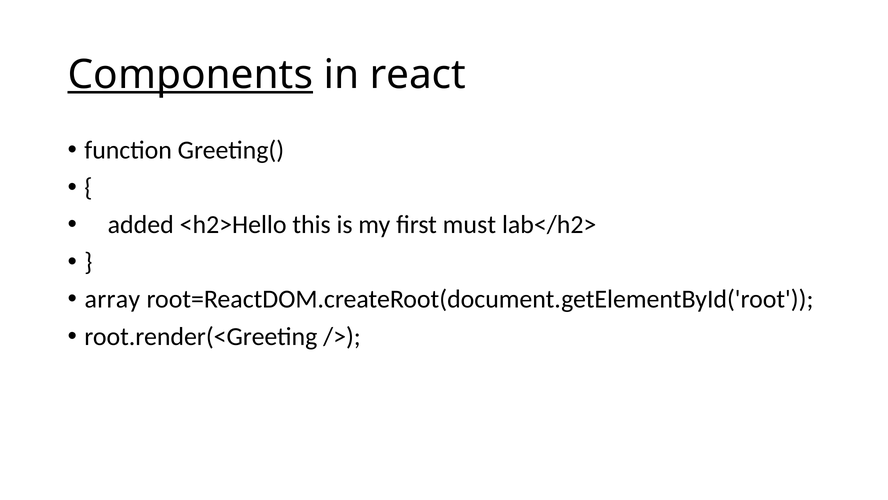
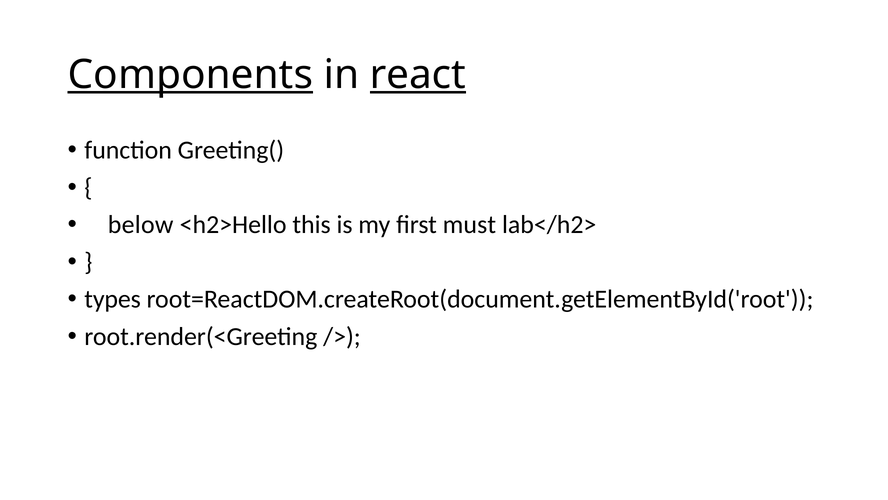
react underline: none -> present
added: added -> below
array: array -> types
